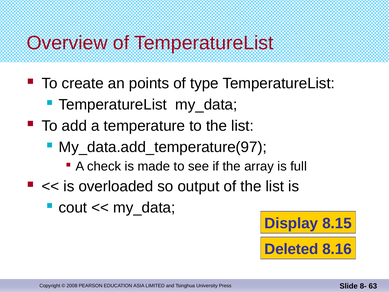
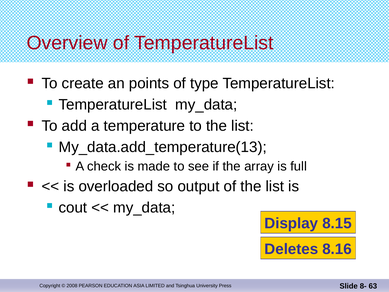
My_data.add_temperature(97: My_data.add_temperature(97 -> My_data.add_temperature(13
Deleted: Deleted -> Deletes
